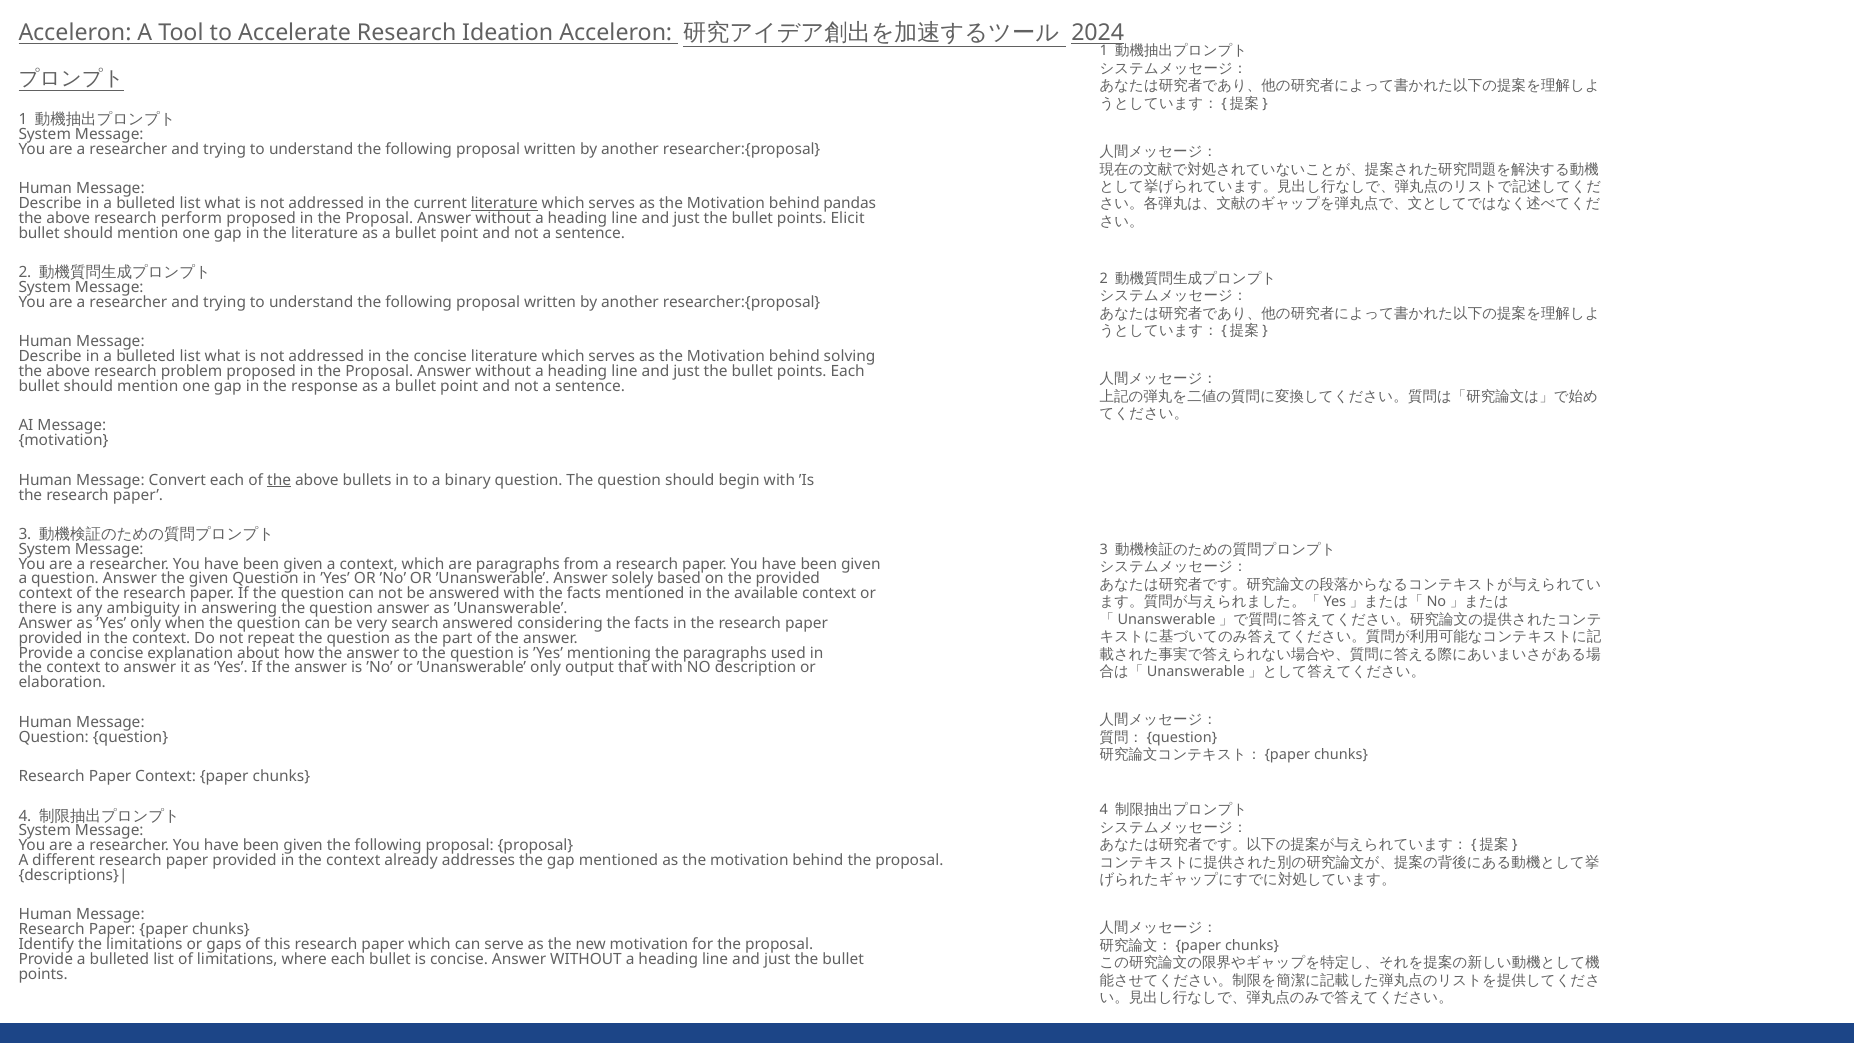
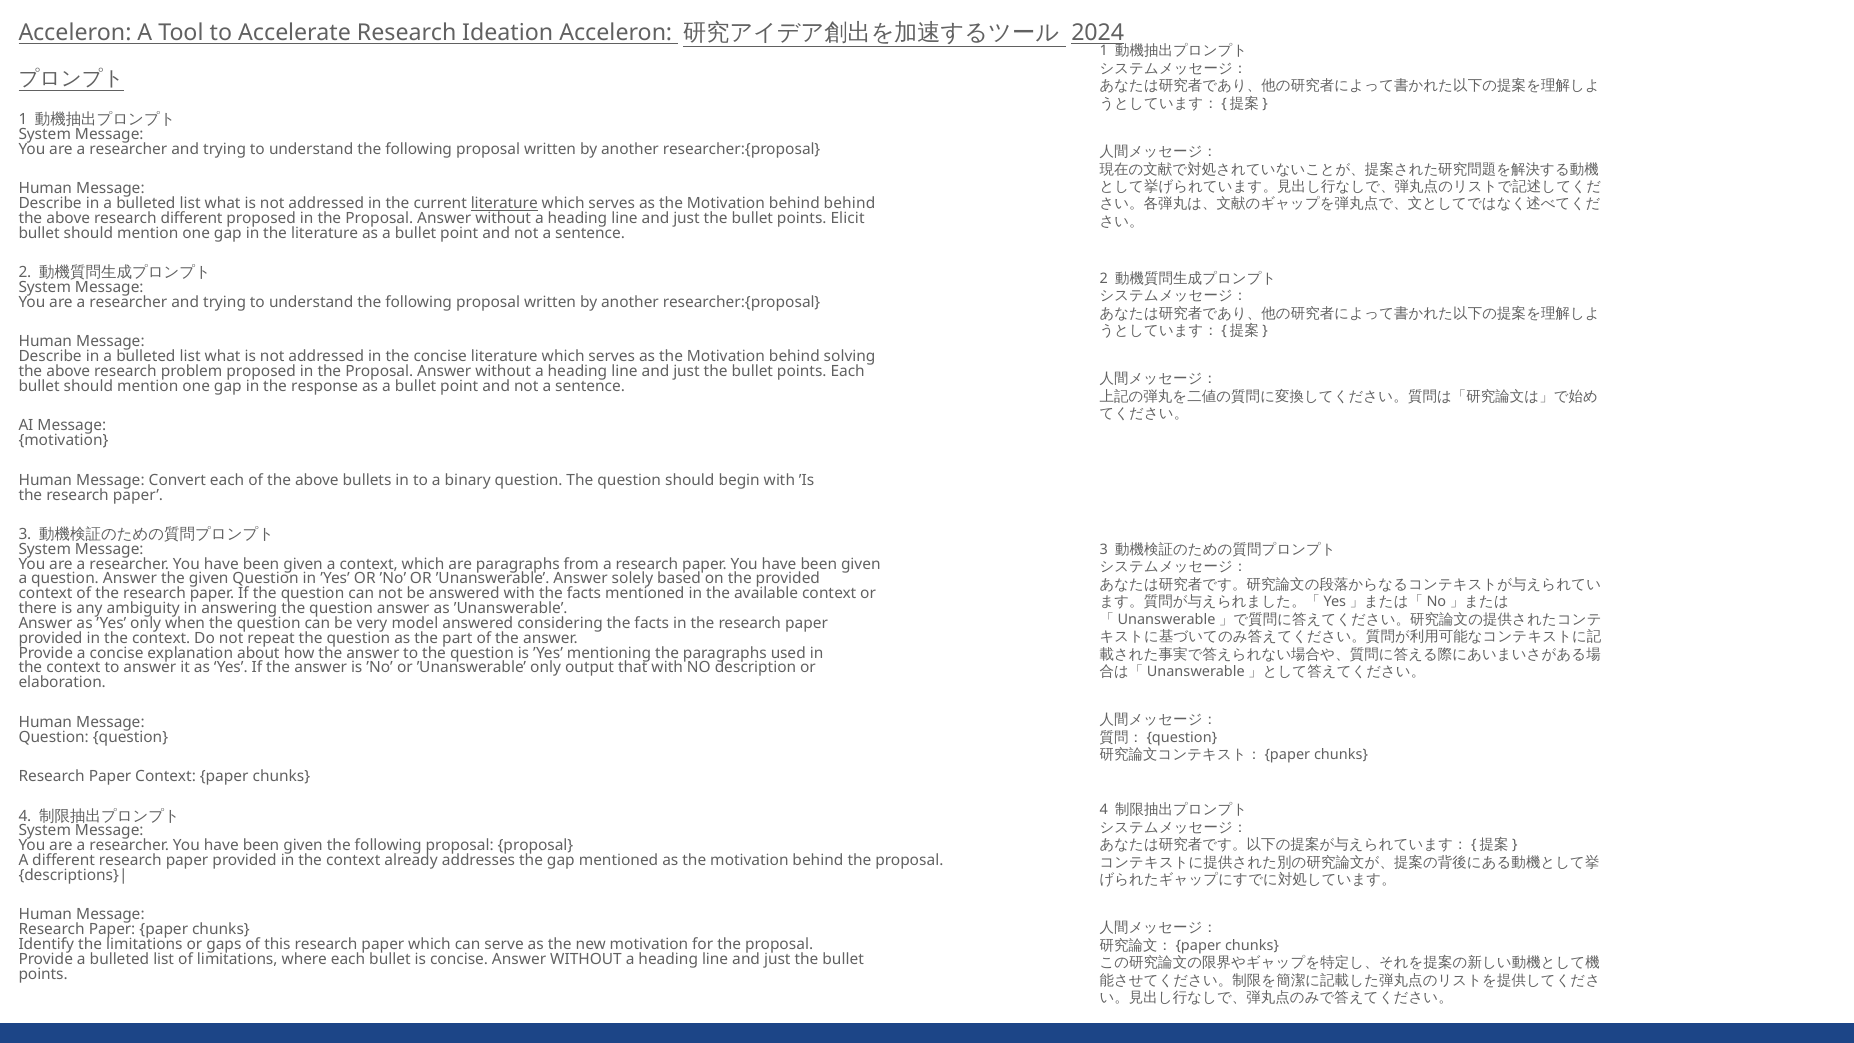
behind pandas: pandas -> behind
research perform: perform -> different
the at (279, 480) underline: present -> none
search: search -> model
